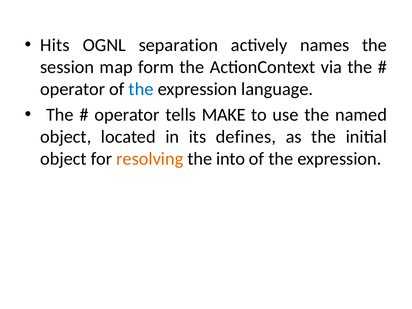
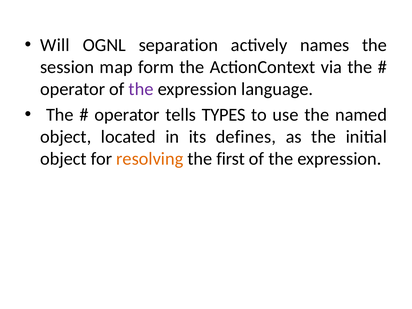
Hits: Hits -> Will
the at (141, 89) colour: blue -> purple
MAKE: MAKE -> TYPES
into: into -> first
